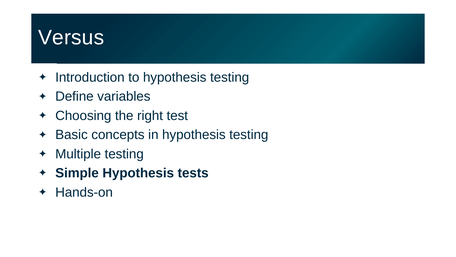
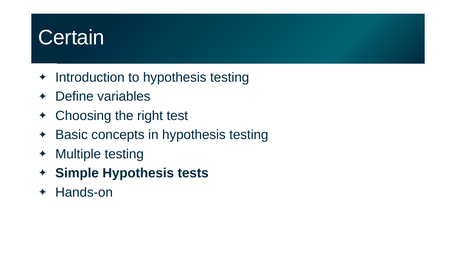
Versus: Versus -> Certain
